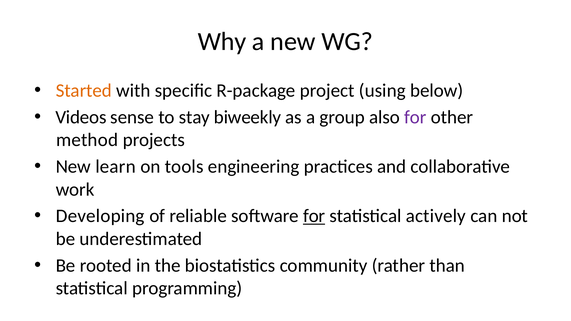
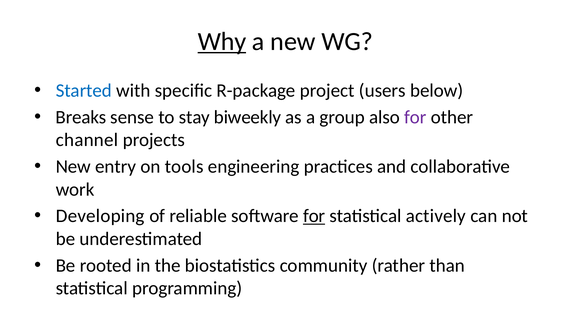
Why underline: none -> present
Started colour: orange -> blue
using: using -> users
Videos: Videos -> Breaks
method: method -> channel
learn: learn -> entry
